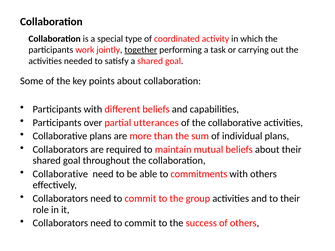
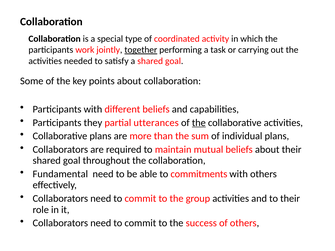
over: over -> they
the at (199, 123) underline: none -> present
Collaborative at (60, 174): Collaborative -> Fundamental
